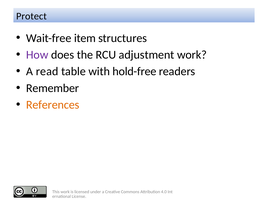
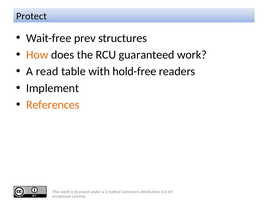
item: item -> prev
How colour: purple -> orange
adjustment: adjustment -> guaranteed
Remember: Remember -> Implement
